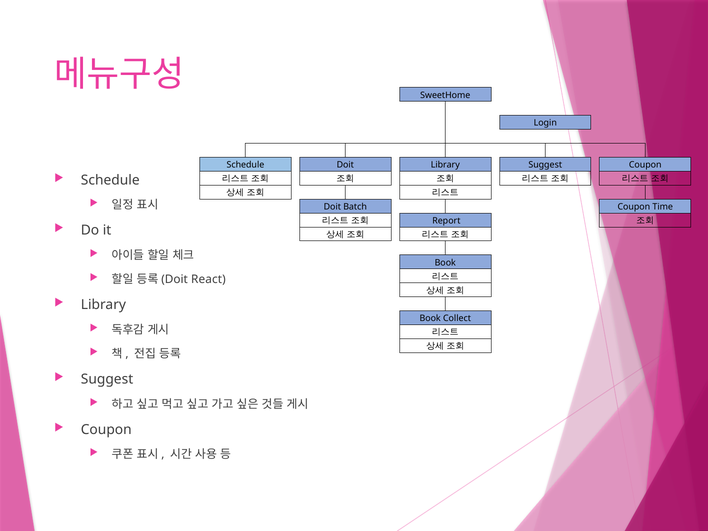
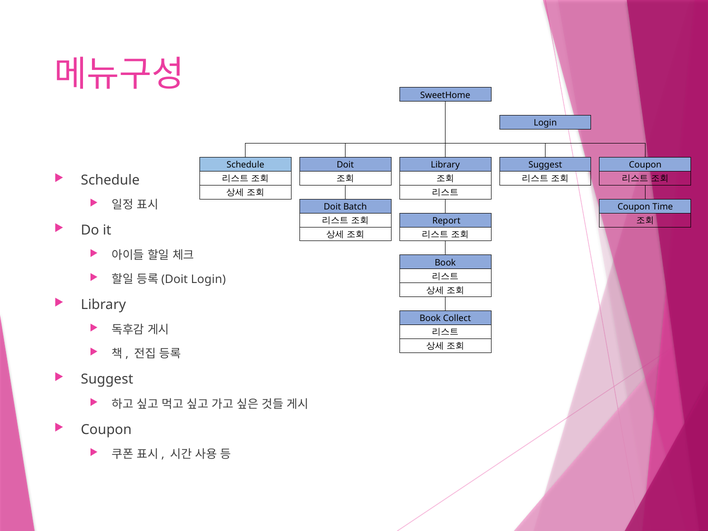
React at (208, 279): React -> Login
